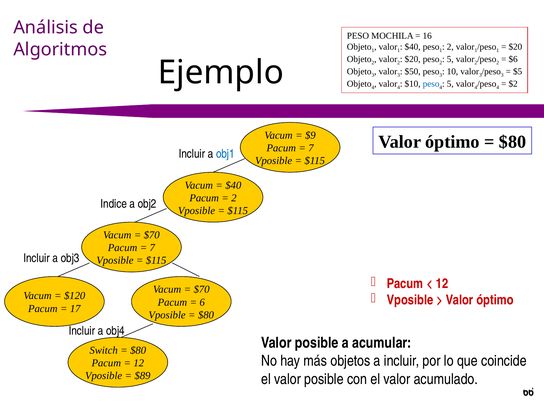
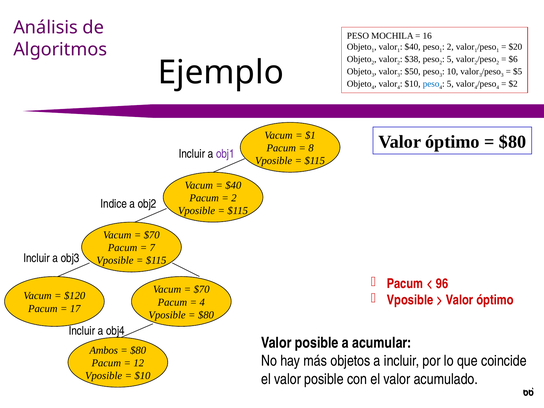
$20 at (413, 59): $20 -> $38
$9: $9 -> $1
7 at (311, 148): 7 -> 8
obj1 colour: blue -> purple
12 at (442, 284): 12 -> 96
6 at (202, 302): 6 -> 4
Switch: Switch -> Ambos
$89 at (142, 376): $89 -> $10
